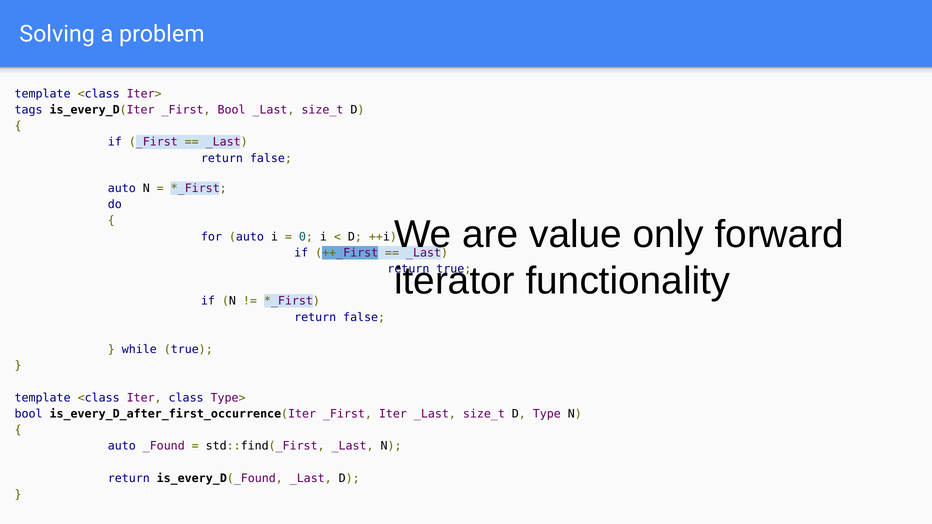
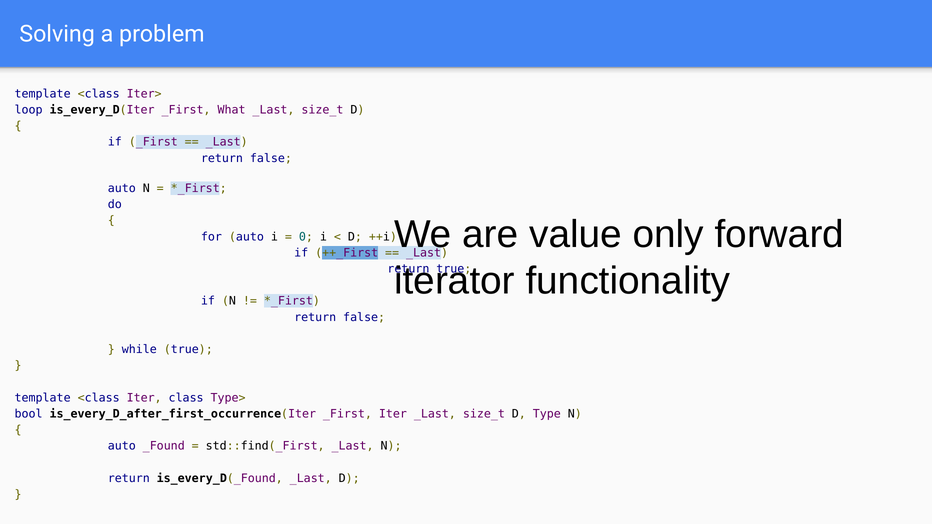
tags: tags -> loop
_First Bool: Bool -> What
